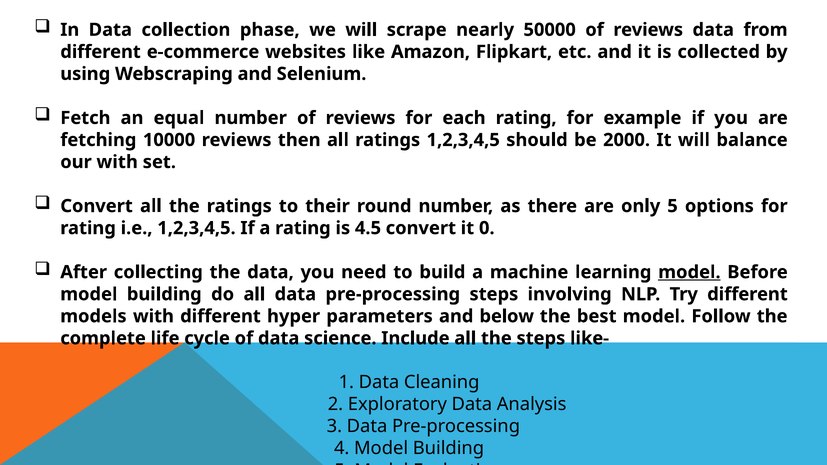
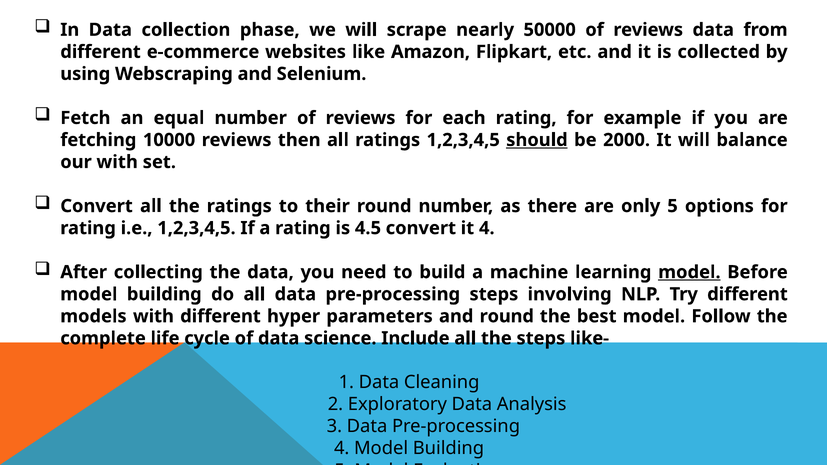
should underline: none -> present
it 0: 0 -> 4
and below: below -> round
